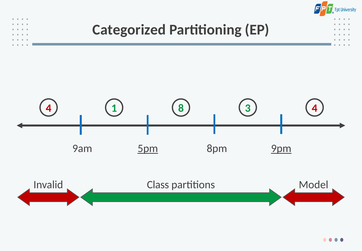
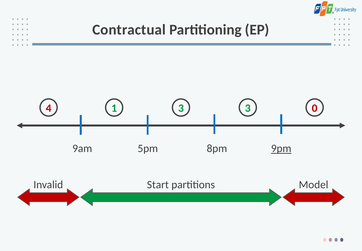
Categorized: Categorized -> Contractual
4 4: 4 -> 0
1 8: 8 -> 3
5pm underline: present -> none
Class: Class -> Start
